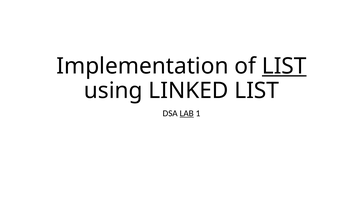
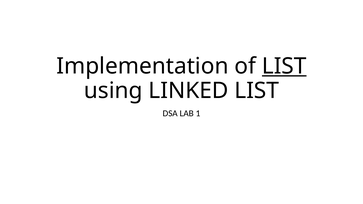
LAB underline: present -> none
